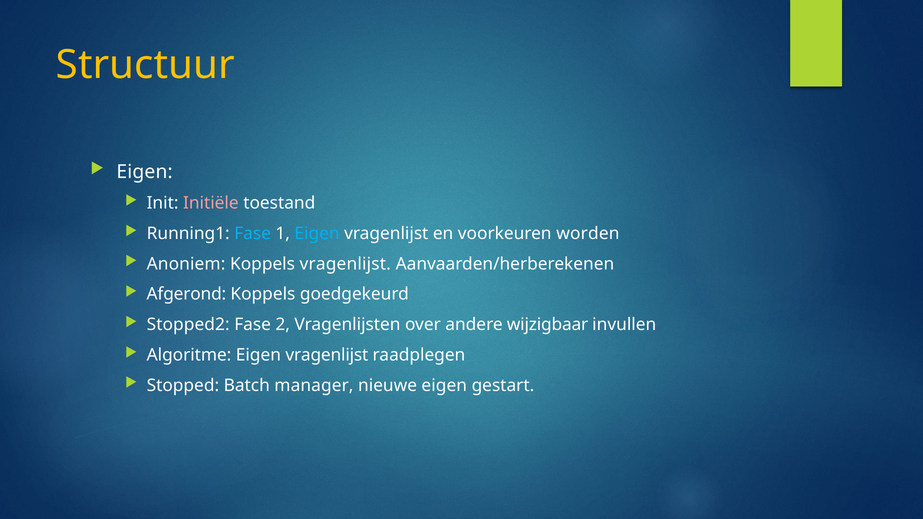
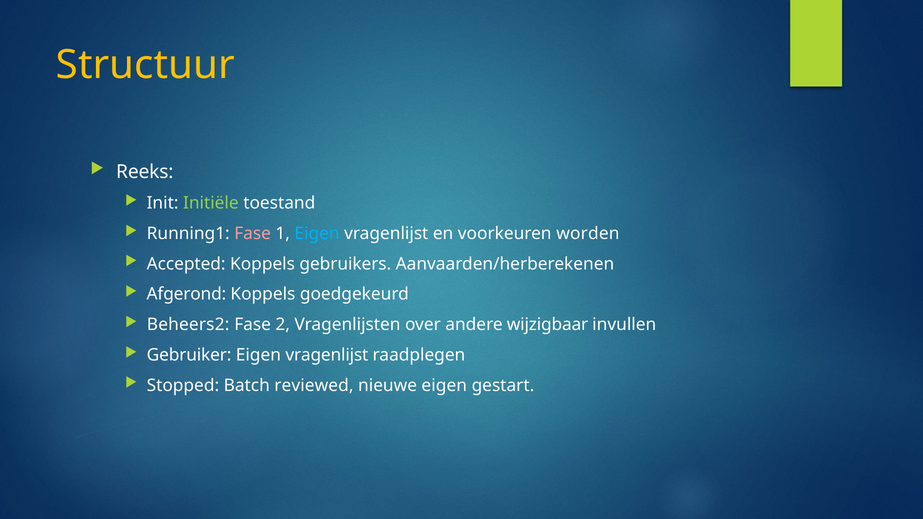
Eigen at (145, 172): Eigen -> Reeks
Initiële colour: pink -> light green
Fase at (253, 234) colour: light blue -> pink
Anoniem: Anoniem -> Accepted
Koppels vragenlijst: vragenlijst -> gebruikers
Stopped2: Stopped2 -> Beheers2
Algoritme: Algoritme -> Gebruiker
manager: manager -> reviewed
